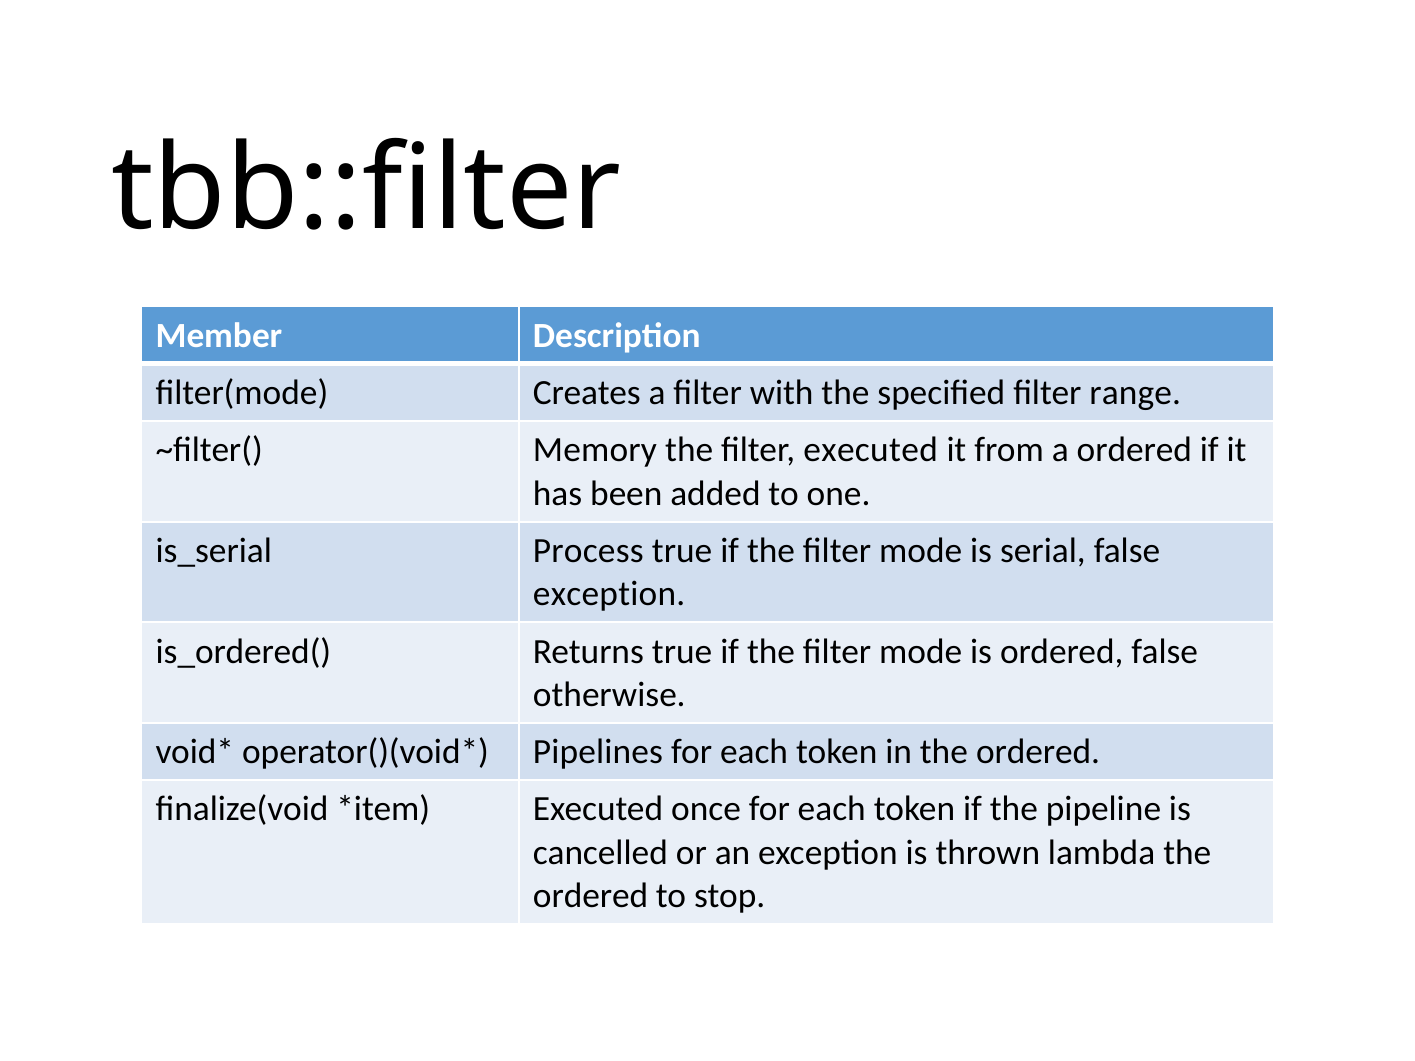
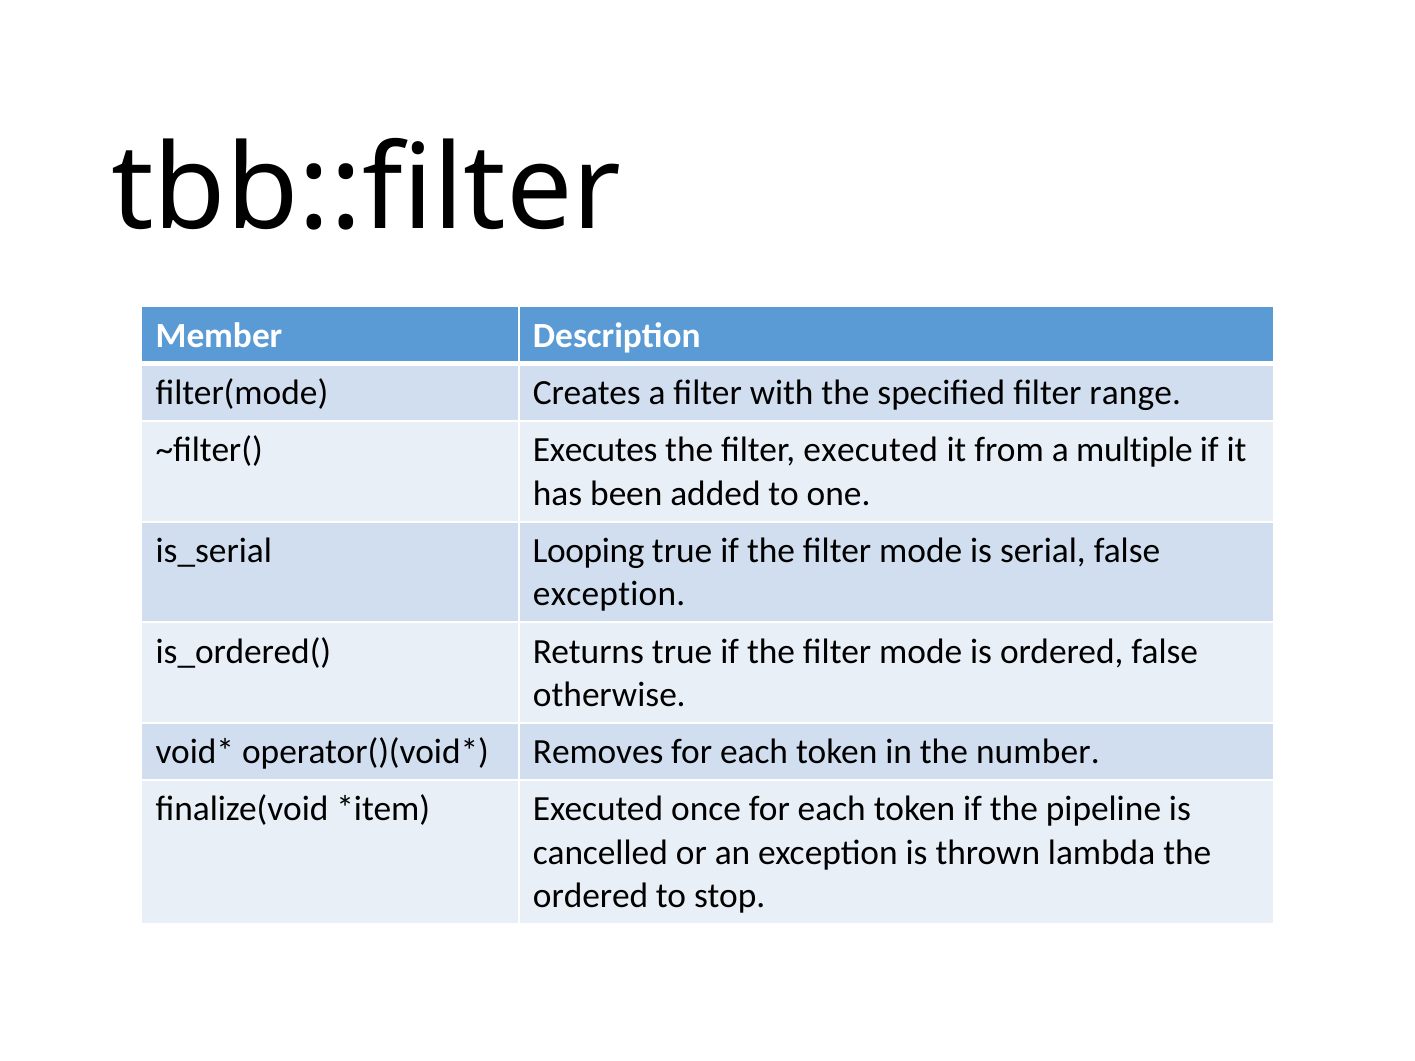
Memory: Memory -> Executes
a ordered: ordered -> multiple
Process: Process -> Looping
Pipelines: Pipelines -> Removes
in the ordered: ordered -> number
